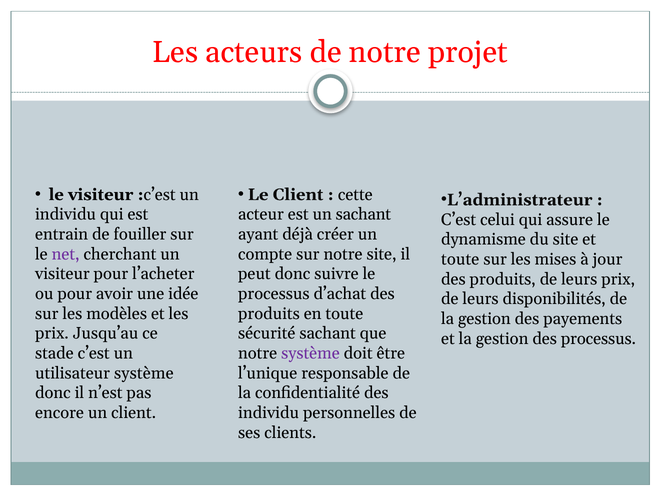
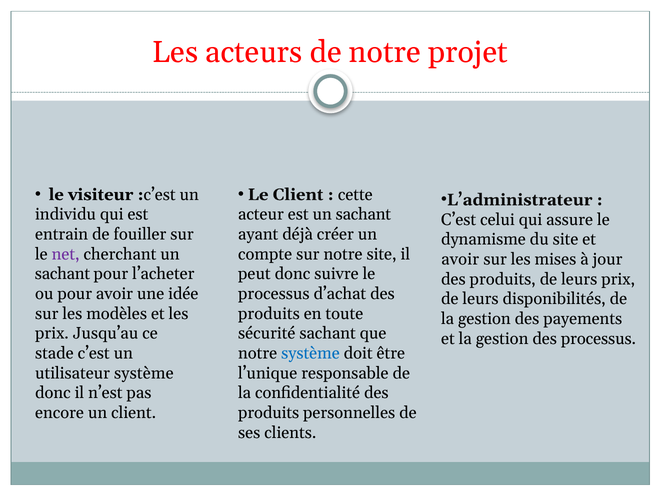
toute at (460, 259): toute -> avoir
visiteur at (62, 274): visiteur -> sachant
système at (310, 353) colour: purple -> blue
individu at (269, 413): individu -> produits
